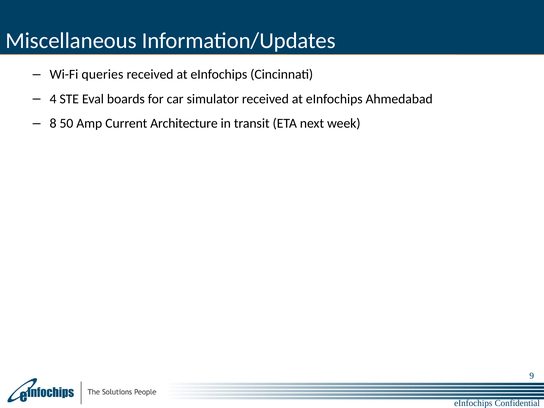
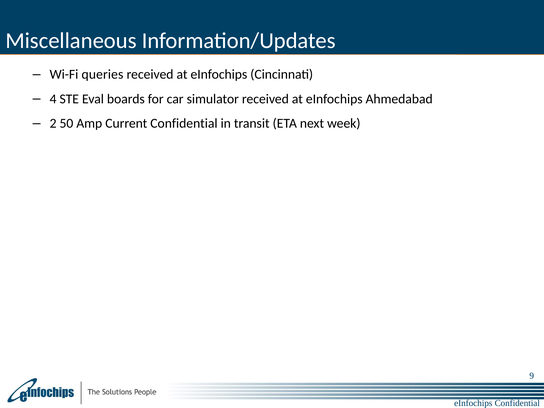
8: 8 -> 2
Current Architecture: Architecture -> Confidential
